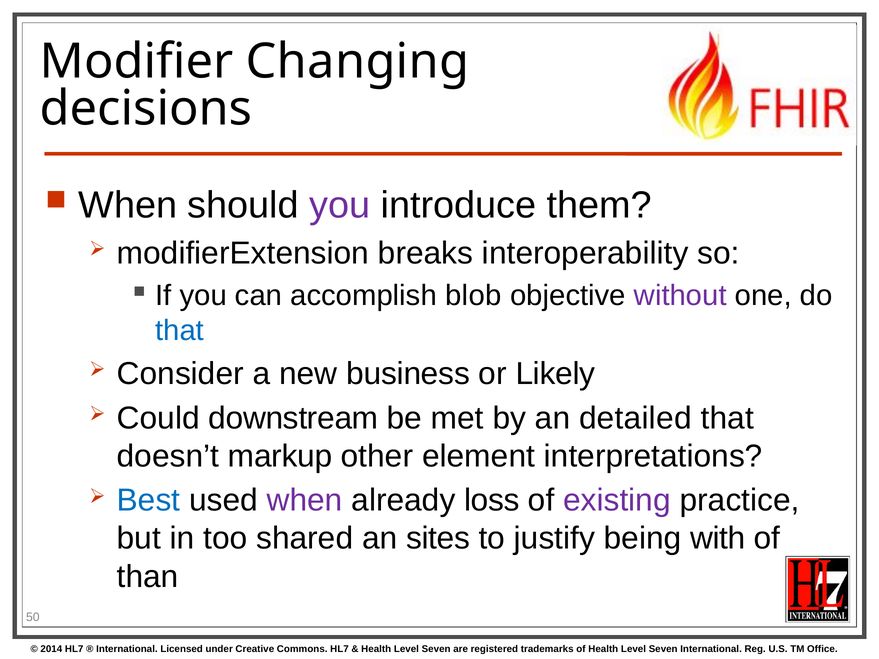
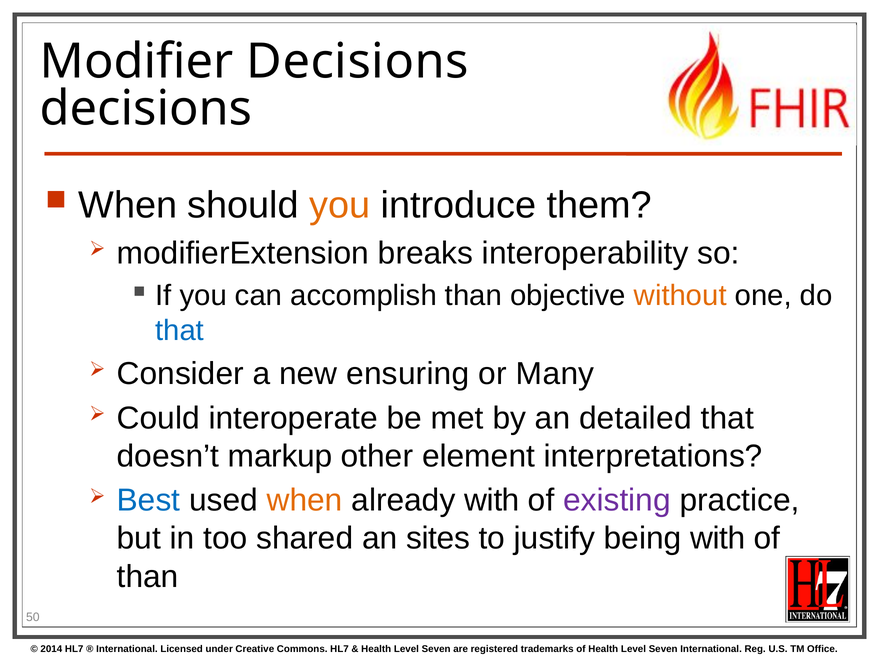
Modifier Changing: Changing -> Decisions
you at (340, 206) colour: purple -> orange
accomplish blob: blob -> than
without colour: purple -> orange
business: business -> ensuring
Likely: Likely -> Many
downstream: downstream -> interoperate
when at (305, 501) colour: purple -> orange
already loss: loss -> with
